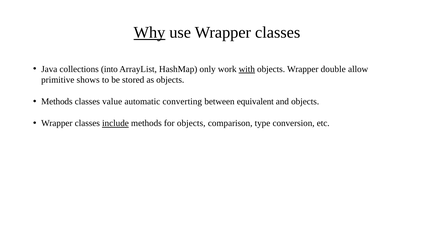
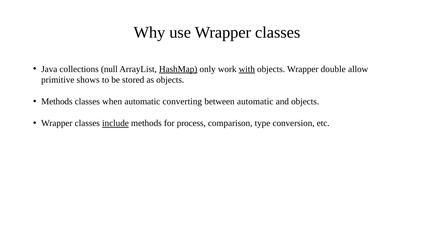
Why underline: present -> none
into: into -> null
HashMap underline: none -> present
value: value -> when
between equivalent: equivalent -> automatic
for objects: objects -> process
